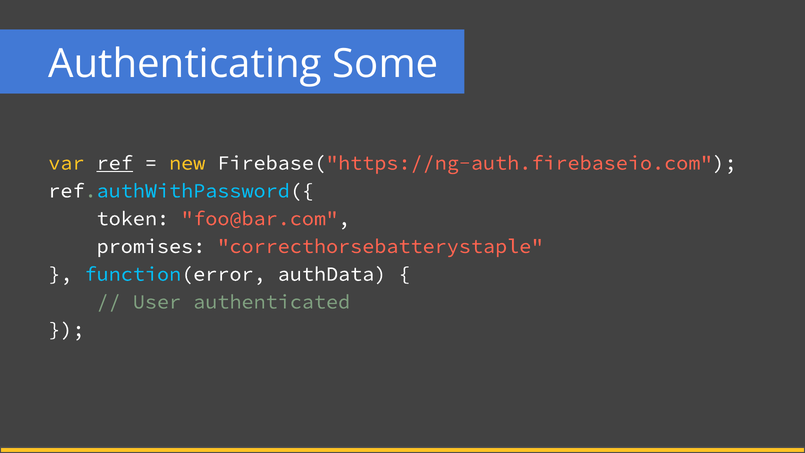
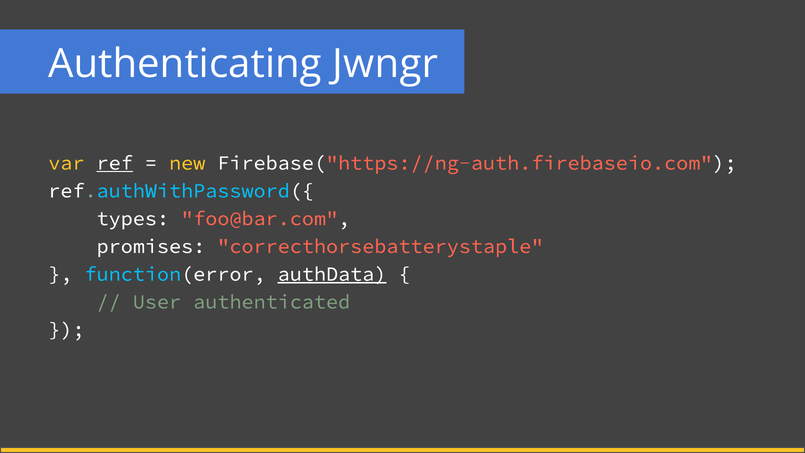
Some: Some -> Jwngr
token: token -> types
authData underline: none -> present
